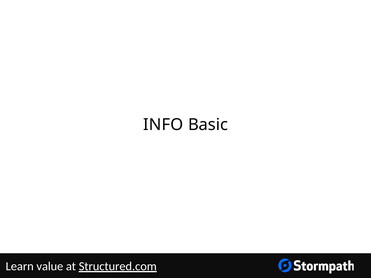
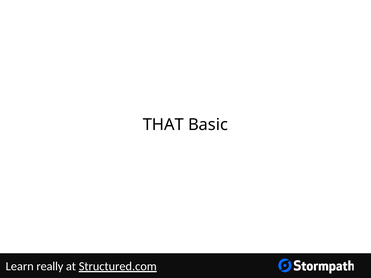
INFO: INFO -> THAT
value: value -> really
